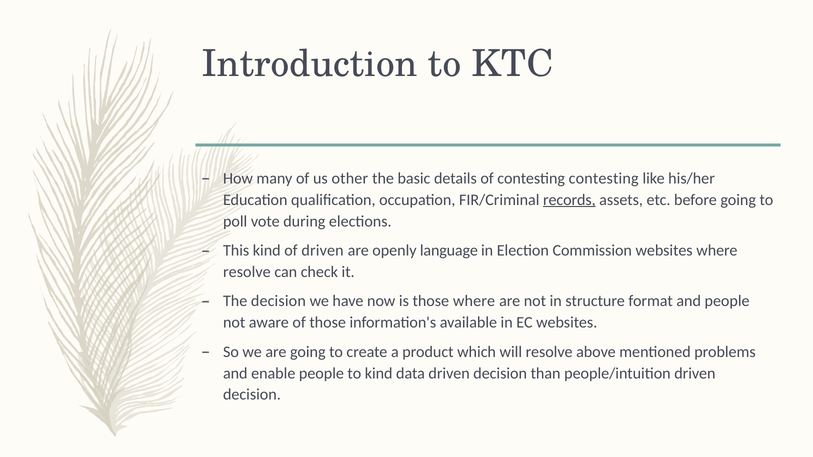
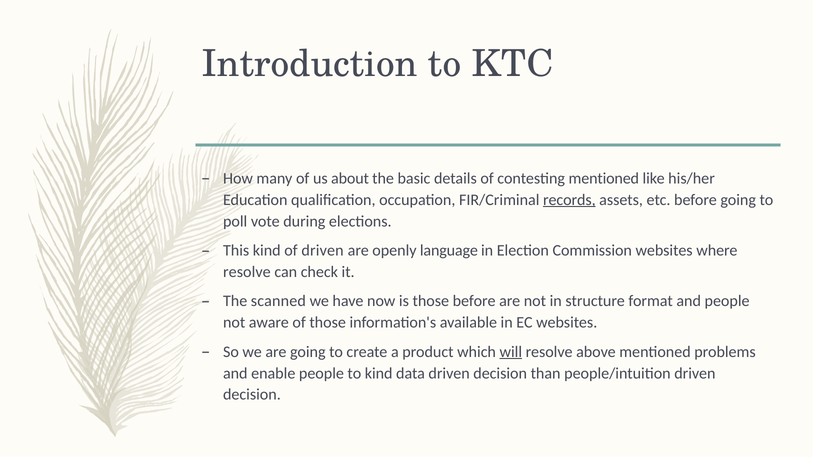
other: other -> about
contesting contesting: contesting -> mentioned
The decision: decision -> scanned
those where: where -> before
will underline: none -> present
